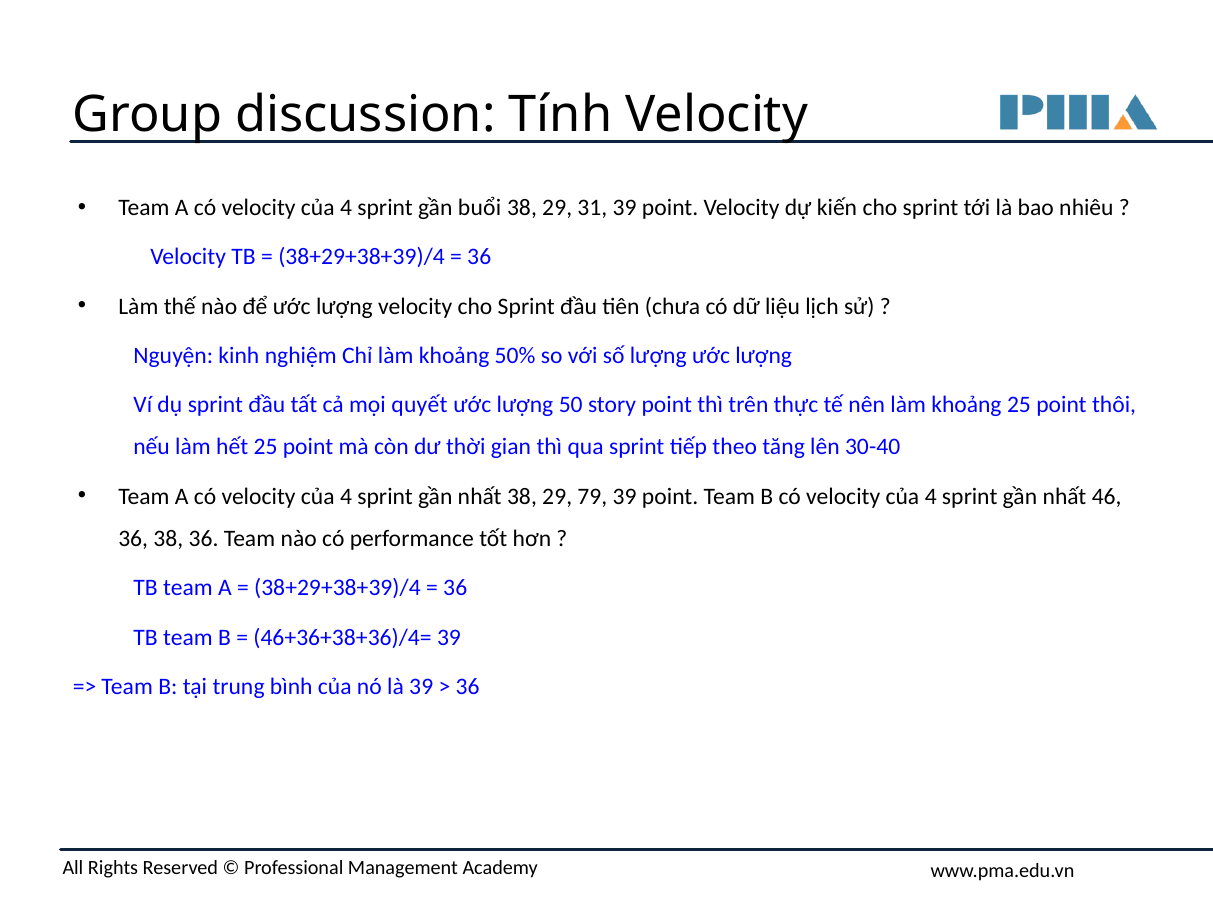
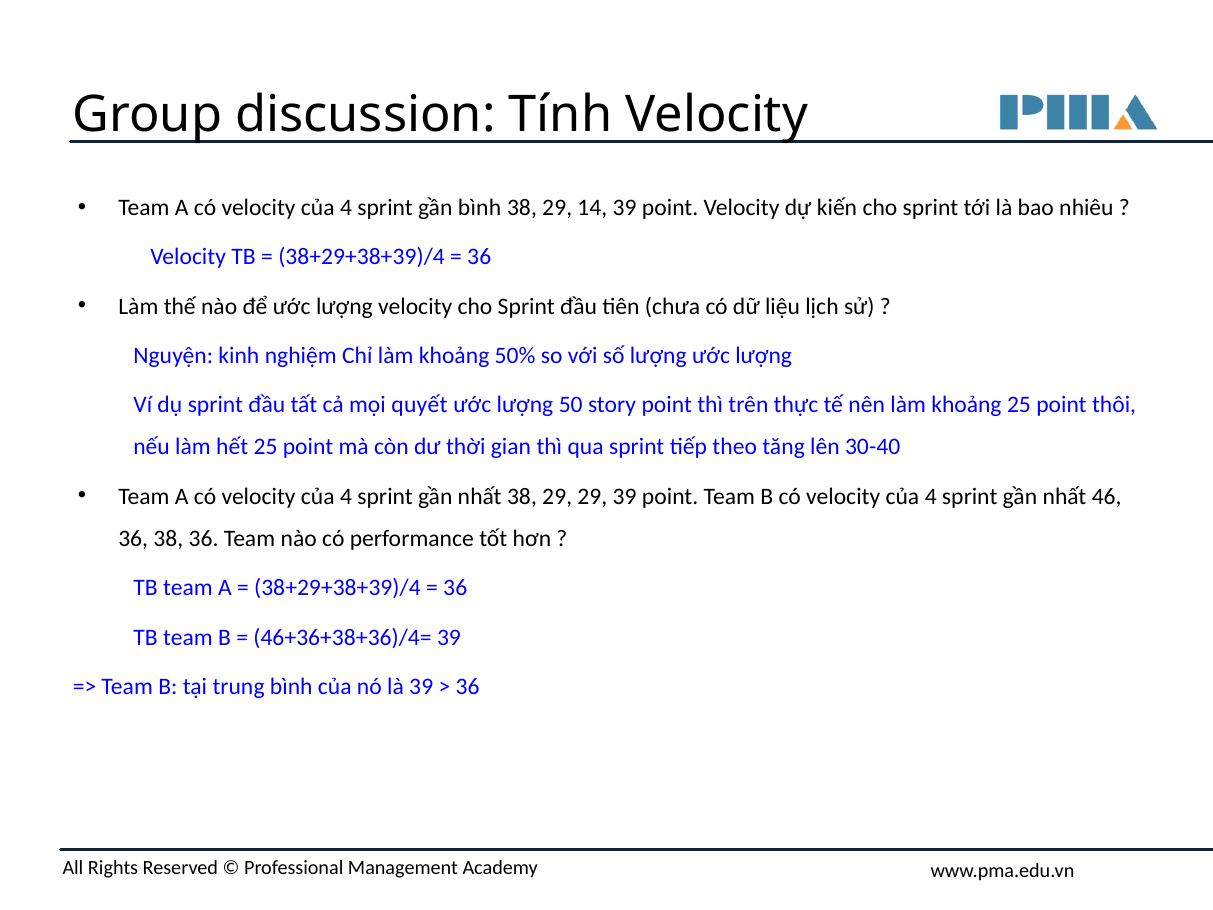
gần buổi: buổi -> bình
31: 31 -> 14
29 79: 79 -> 29
